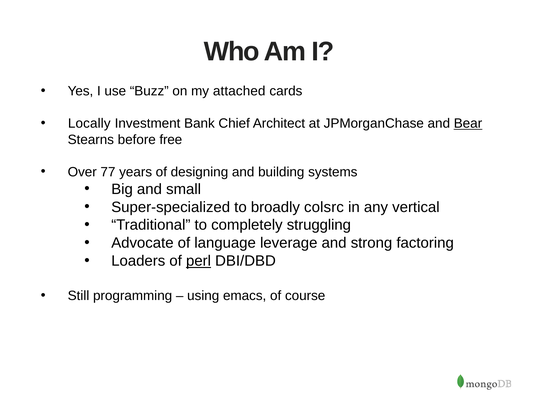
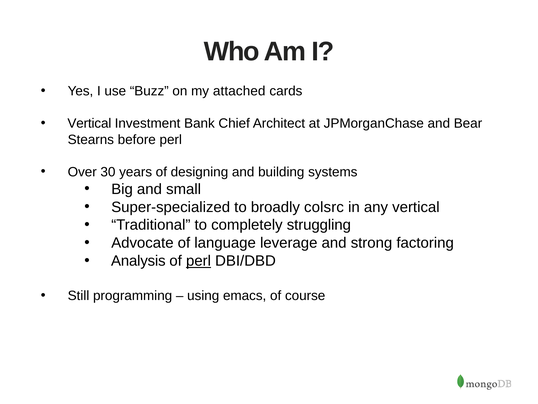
Locally at (89, 123): Locally -> Vertical
Bear underline: present -> none
before free: free -> perl
77: 77 -> 30
Loaders: Loaders -> Analysis
